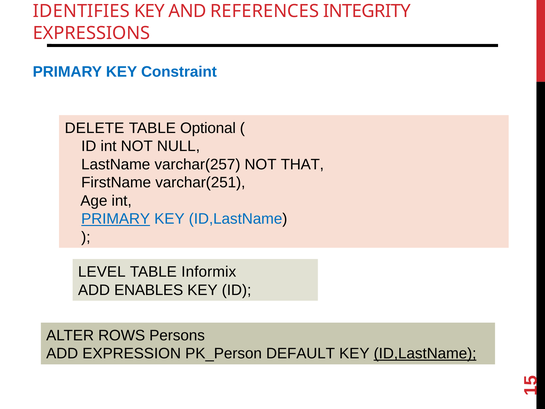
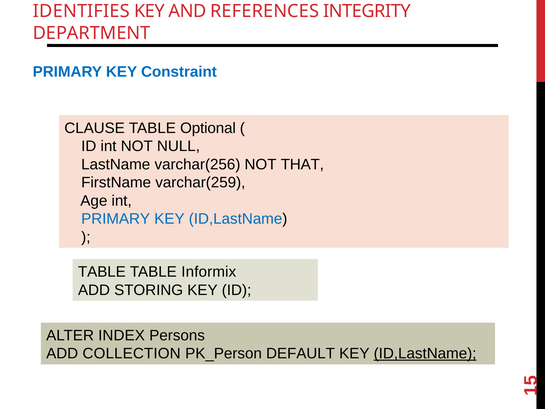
EXPRESSIONS: EXPRESSIONS -> DEPARTMENT
DELETE: DELETE -> CLAUSE
varchar(257: varchar(257 -> varchar(256
varchar(251: varchar(251 -> varchar(259
PRIMARY at (116, 219) underline: present -> none
LEVEL at (102, 272): LEVEL -> TABLE
ENABLES: ENABLES -> STORING
ROWS: ROWS -> INDEX
EXPRESSION: EXPRESSION -> COLLECTION
